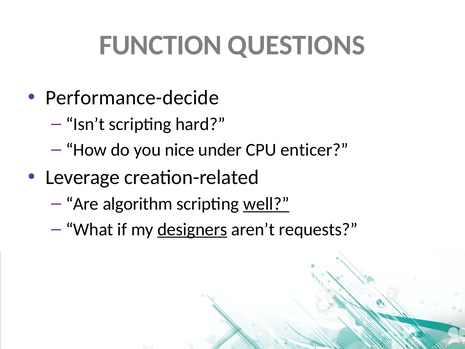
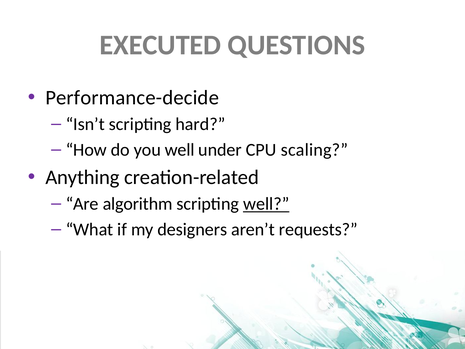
FUNCTION: FUNCTION -> EXECUTED
you nice: nice -> well
enticer: enticer -> scaling
Leverage: Leverage -> Anything
designers underline: present -> none
